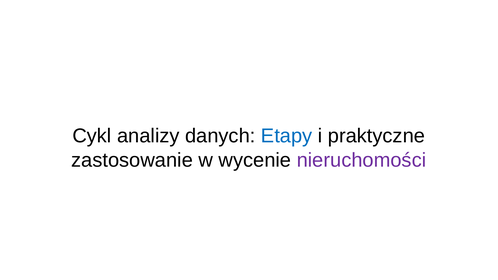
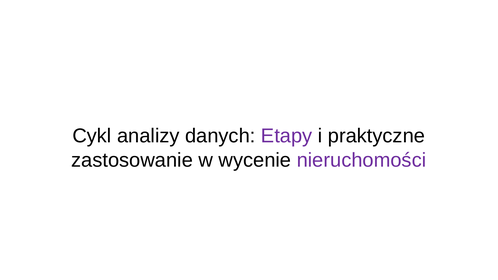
Etapy colour: blue -> purple
